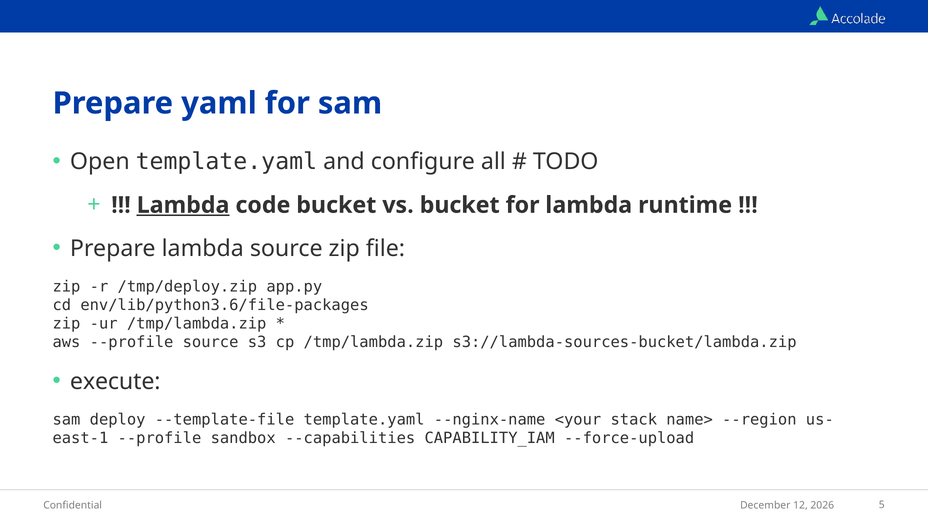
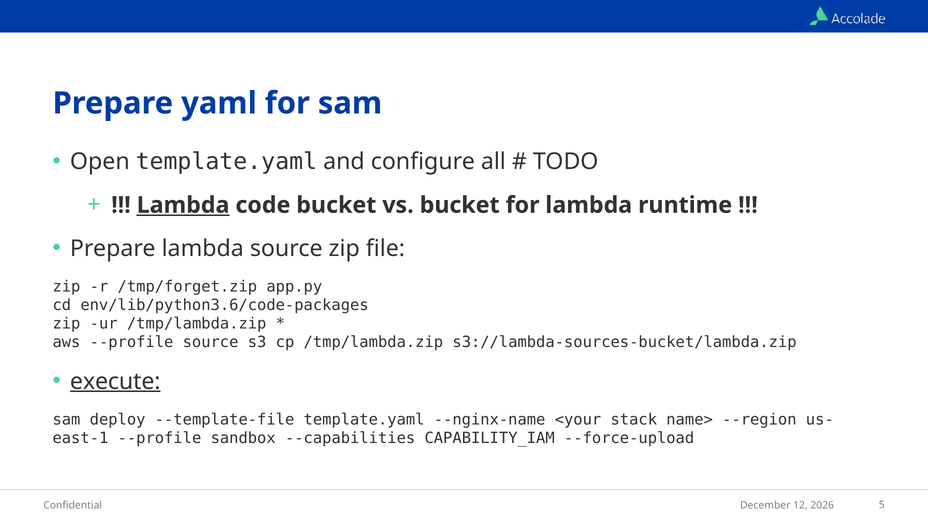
/tmp/deploy.zip: /tmp/deploy.zip -> /tmp/forget.zip
env/lib/python3.6/file-packages: env/lib/python3.6/file-packages -> env/lib/python3.6/code-packages
execute underline: none -> present
